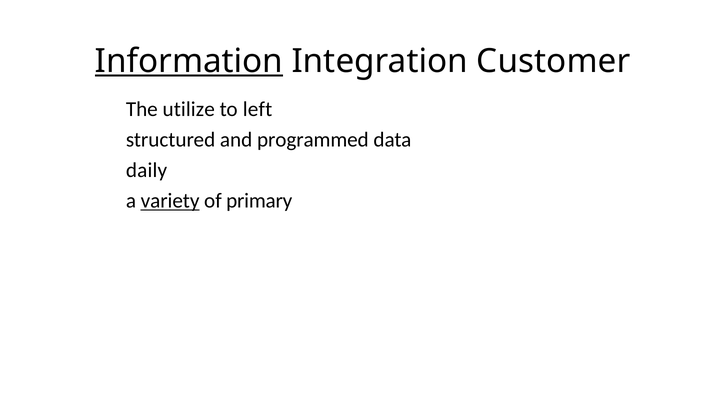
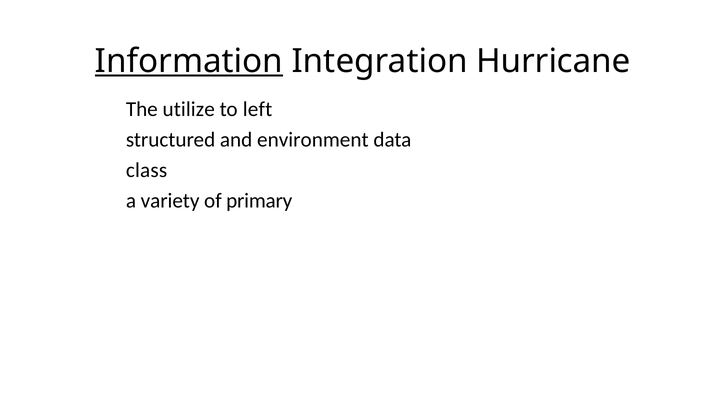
Customer: Customer -> Hurricane
programmed: programmed -> environment
daily: daily -> class
variety underline: present -> none
